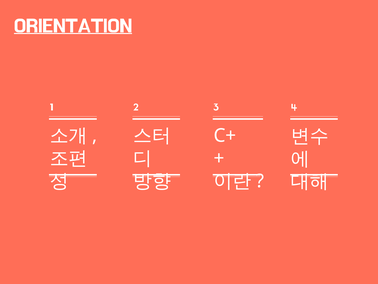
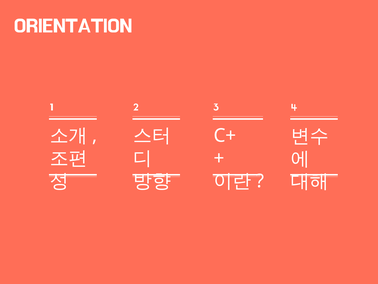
ORIENTATION underline: present -> none
